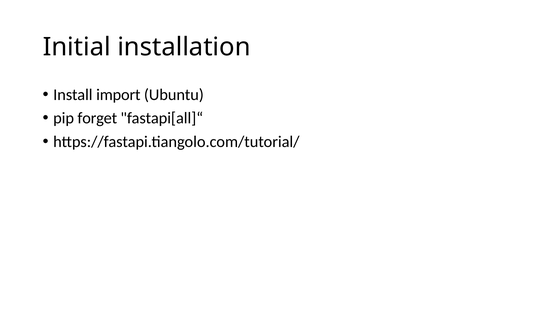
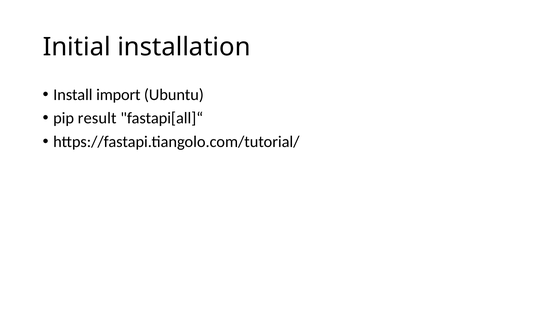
forget: forget -> result
